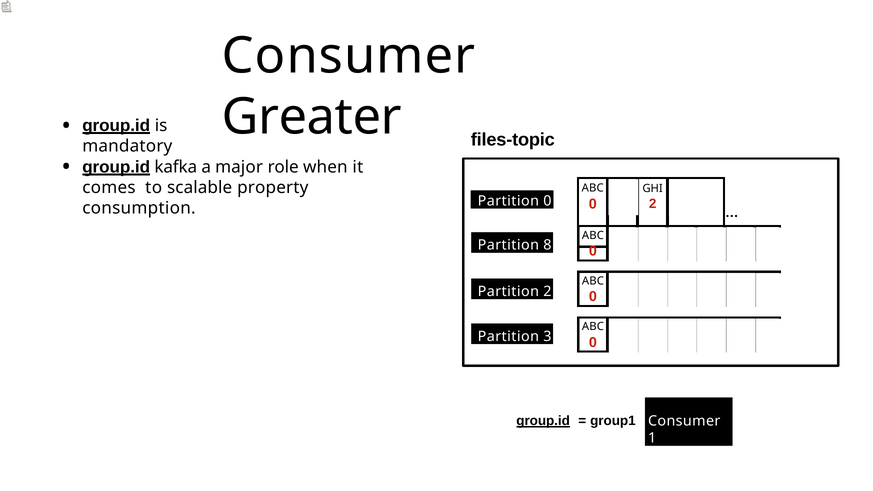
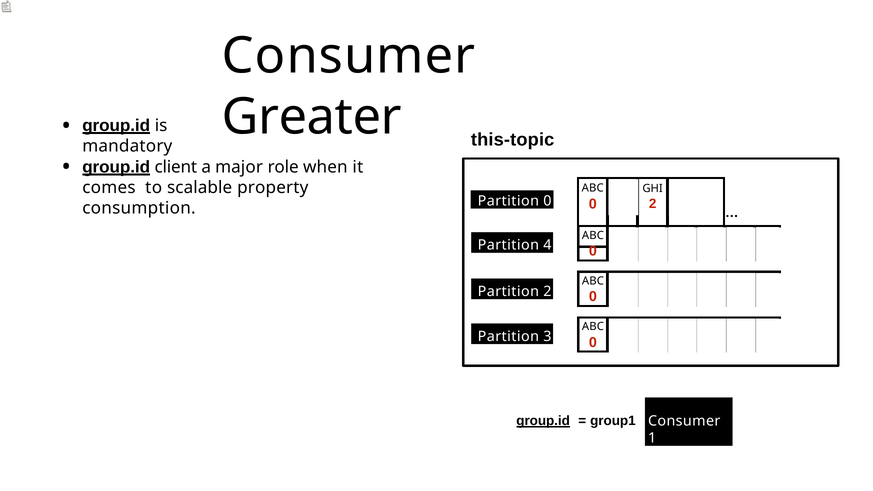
files-topic: files-topic -> this-topic
kafka: kafka -> client
Partition 8: 8 -> 4
